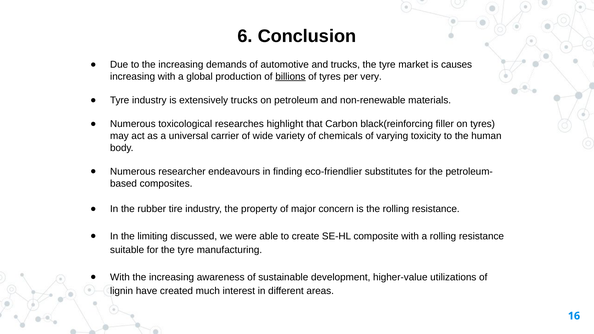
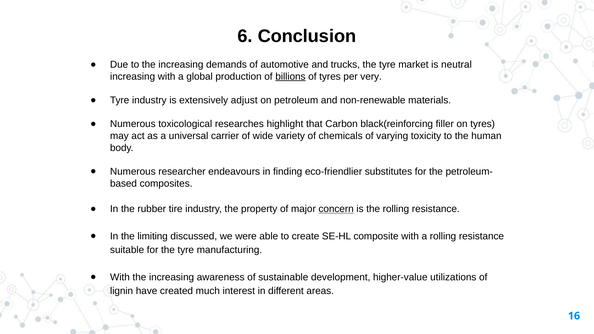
causes: causes -> neutral
extensively trucks: trucks -> adjust
concern underline: none -> present
